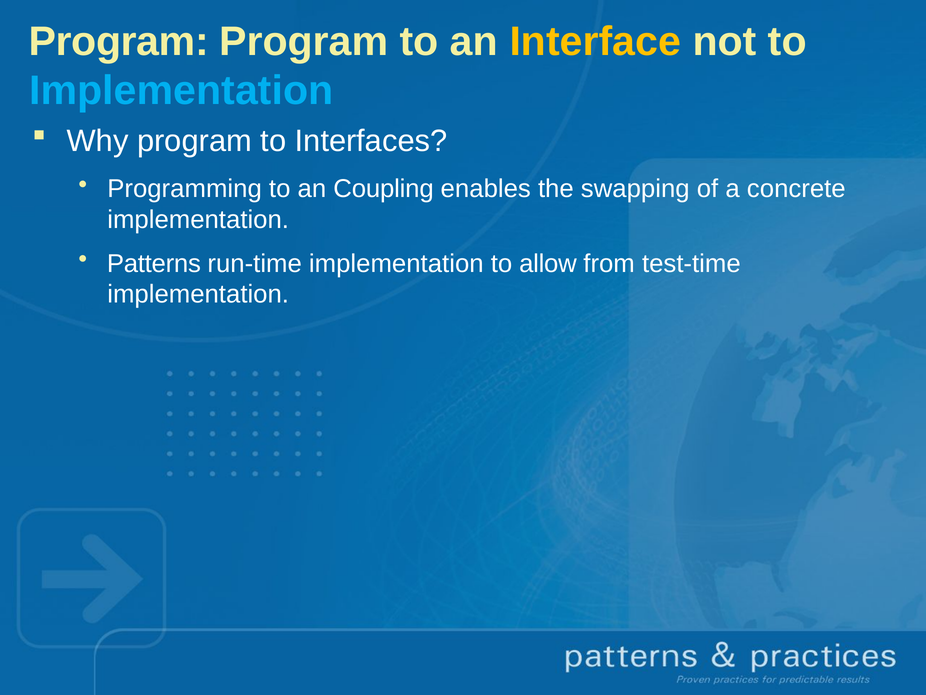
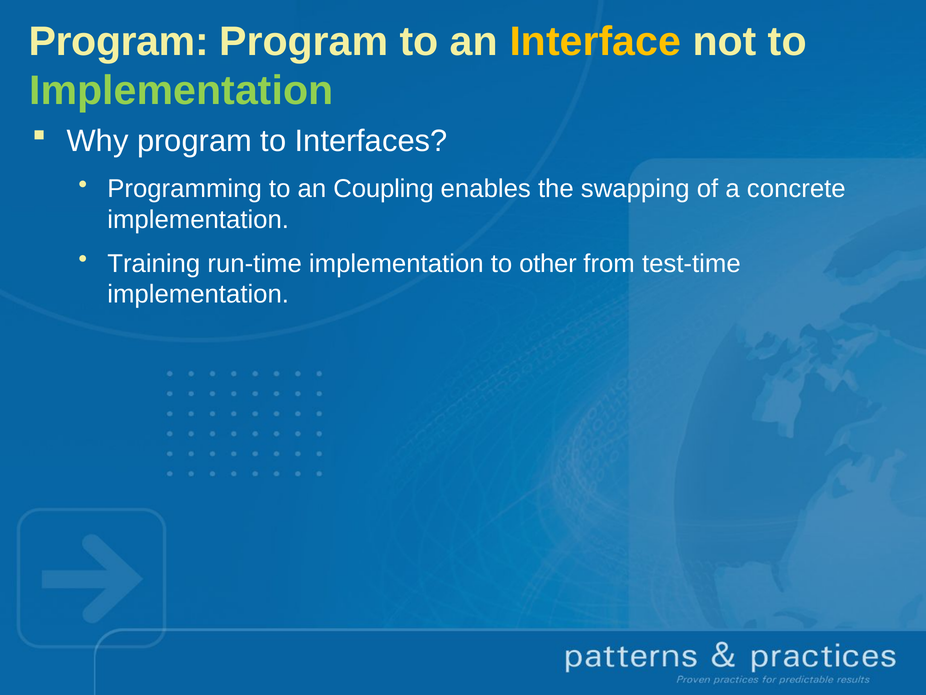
Implementation at (181, 91) colour: light blue -> light green
Patterns: Patterns -> Training
allow: allow -> other
